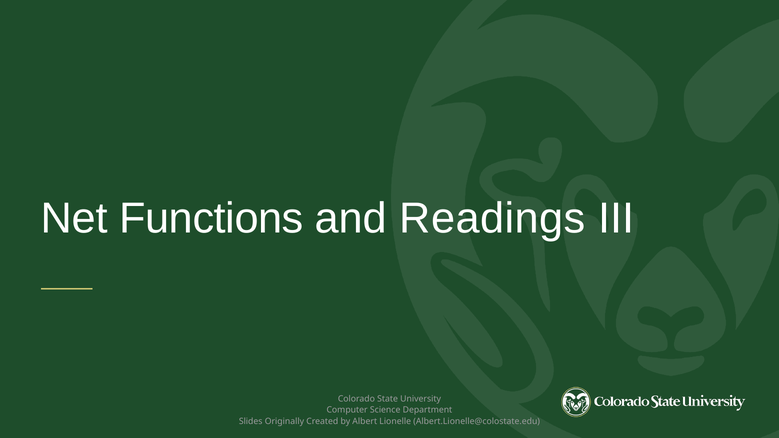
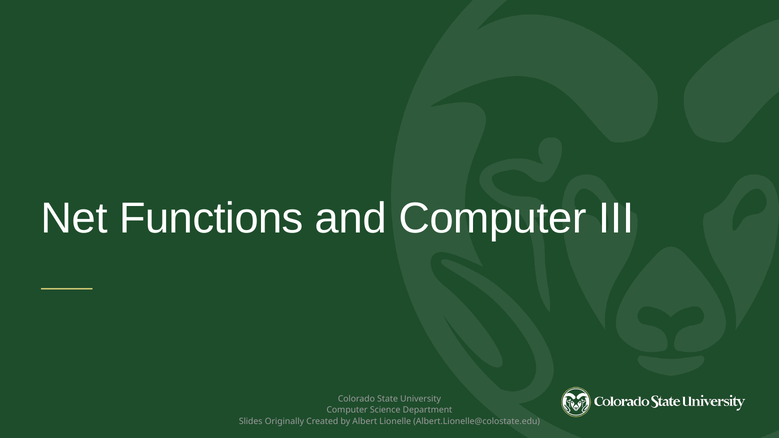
and Readings: Readings -> Computer
